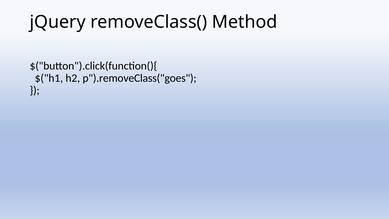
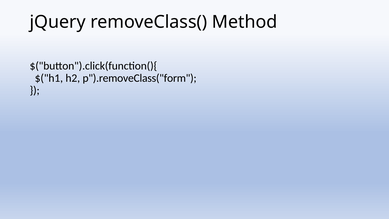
p").removeClass("goes: p").removeClass("goes -> p").removeClass("form
